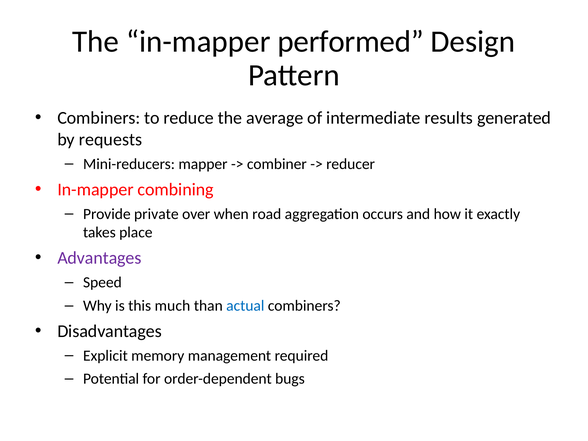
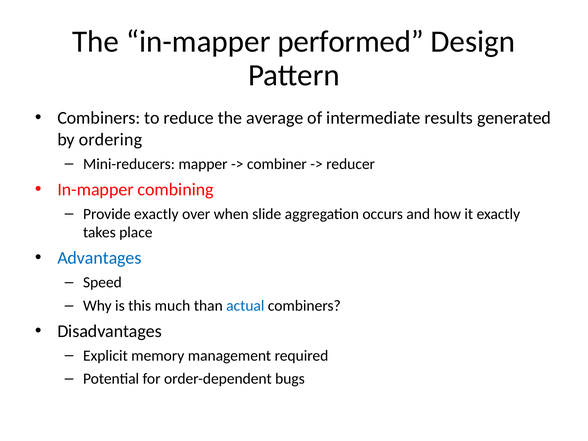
requests: requests -> ordering
Provide private: private -> exactly
road: road -> slide
Advantages colour: purple -> blue
